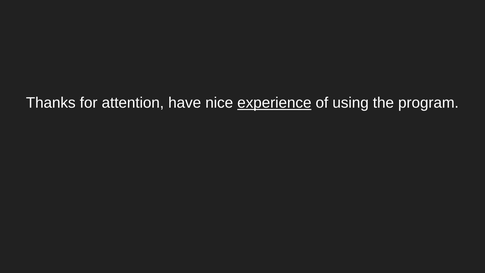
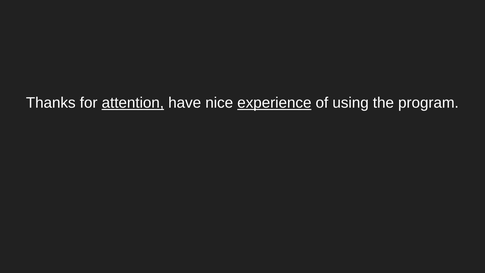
attention underline: none -> present
